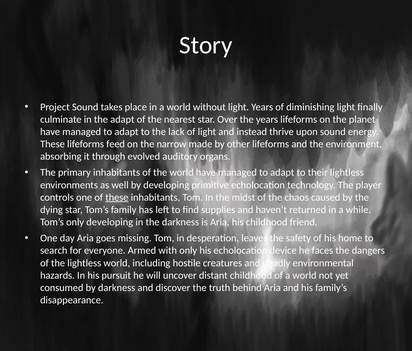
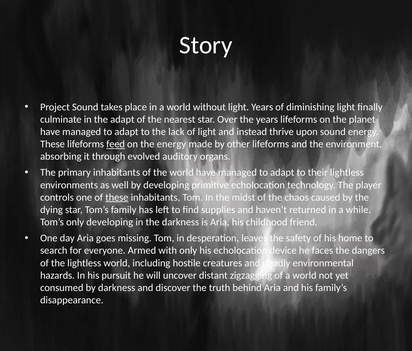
feed underline: none -> present
the narrow: narrow -> energy
distant childhood: childhood -> zigzagging
